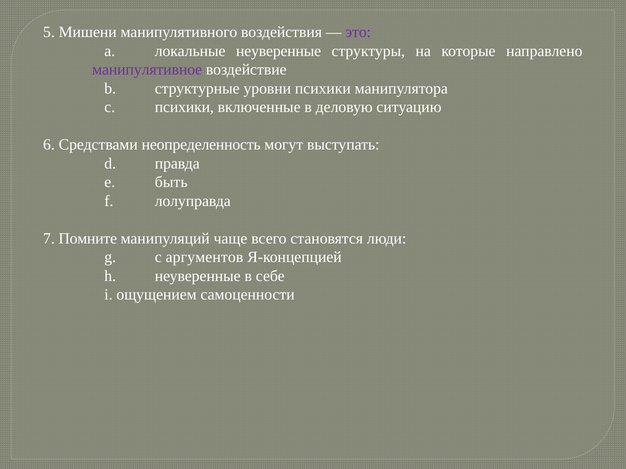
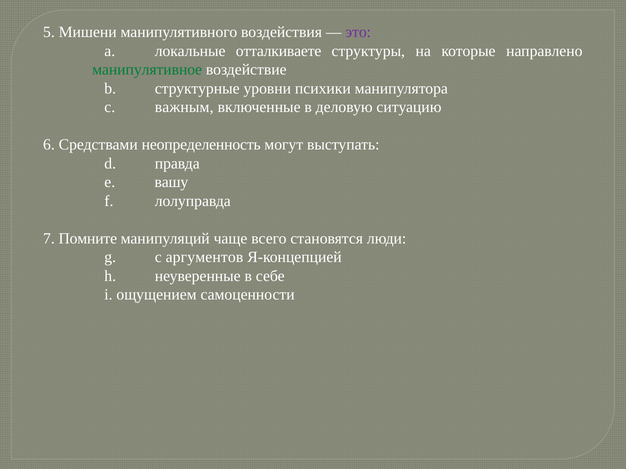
локальные неуверенные: неуверенные -> отталкиваете
манипулятивное colour: purple -> green
психики at (184, 107): психики -> важным
быть: быть -> вашу
